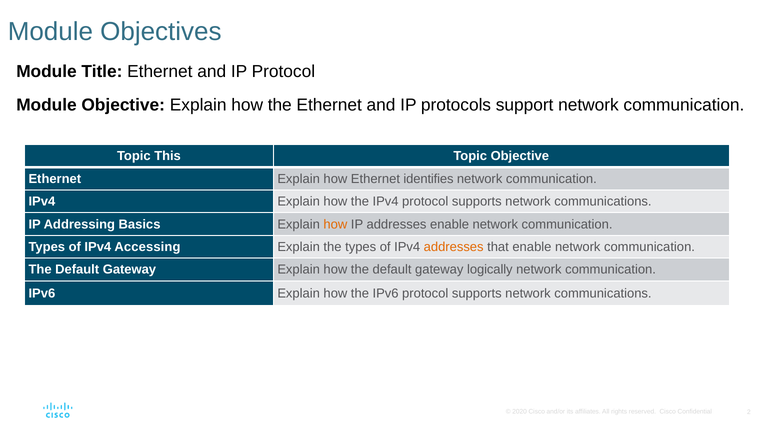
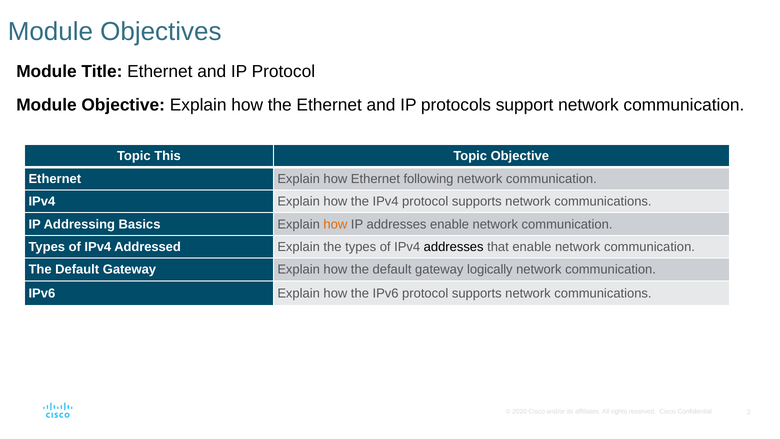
identifies: identifies -> following
Accessing: Accessing -> Addressed
addresses at (454, 247) colour: orange -> black
